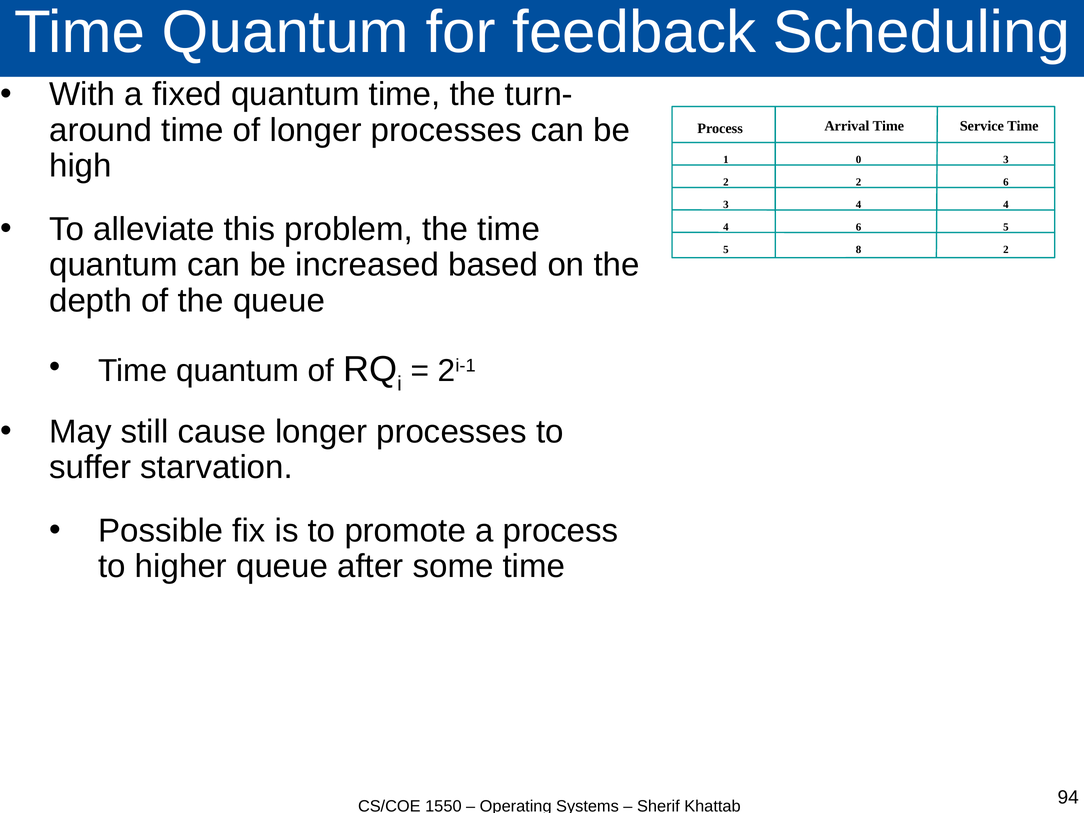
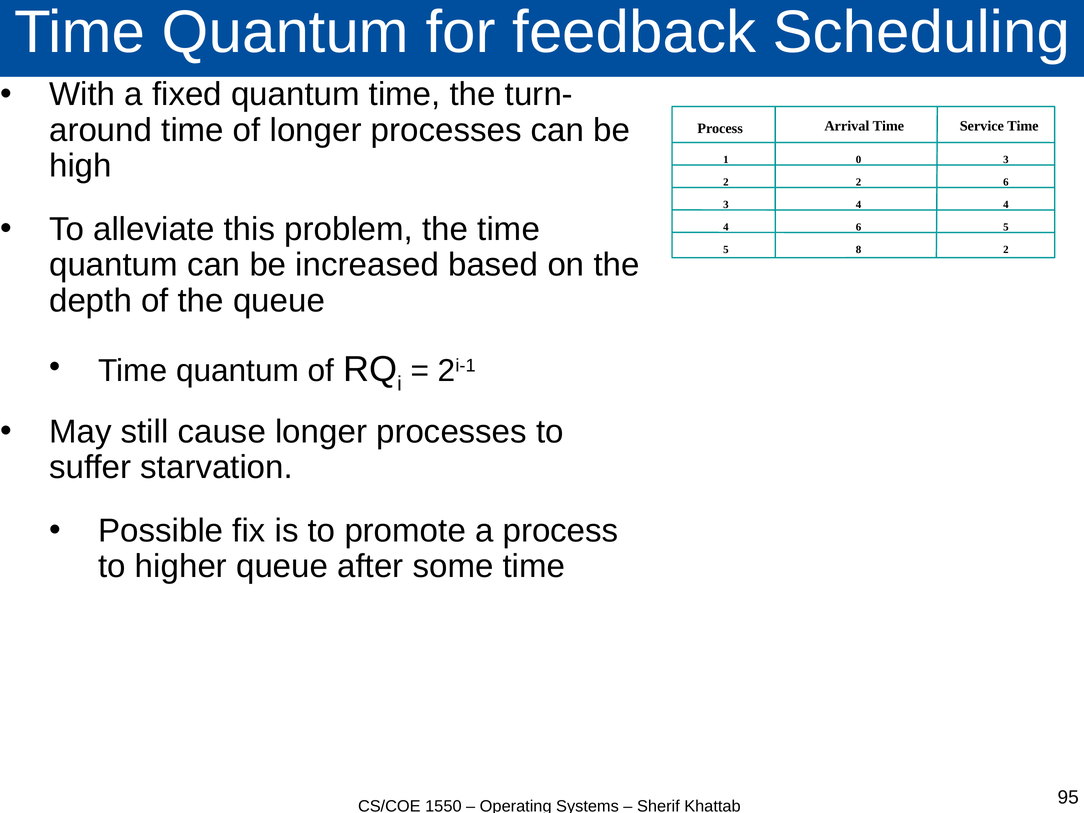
94: 94 -> 95
